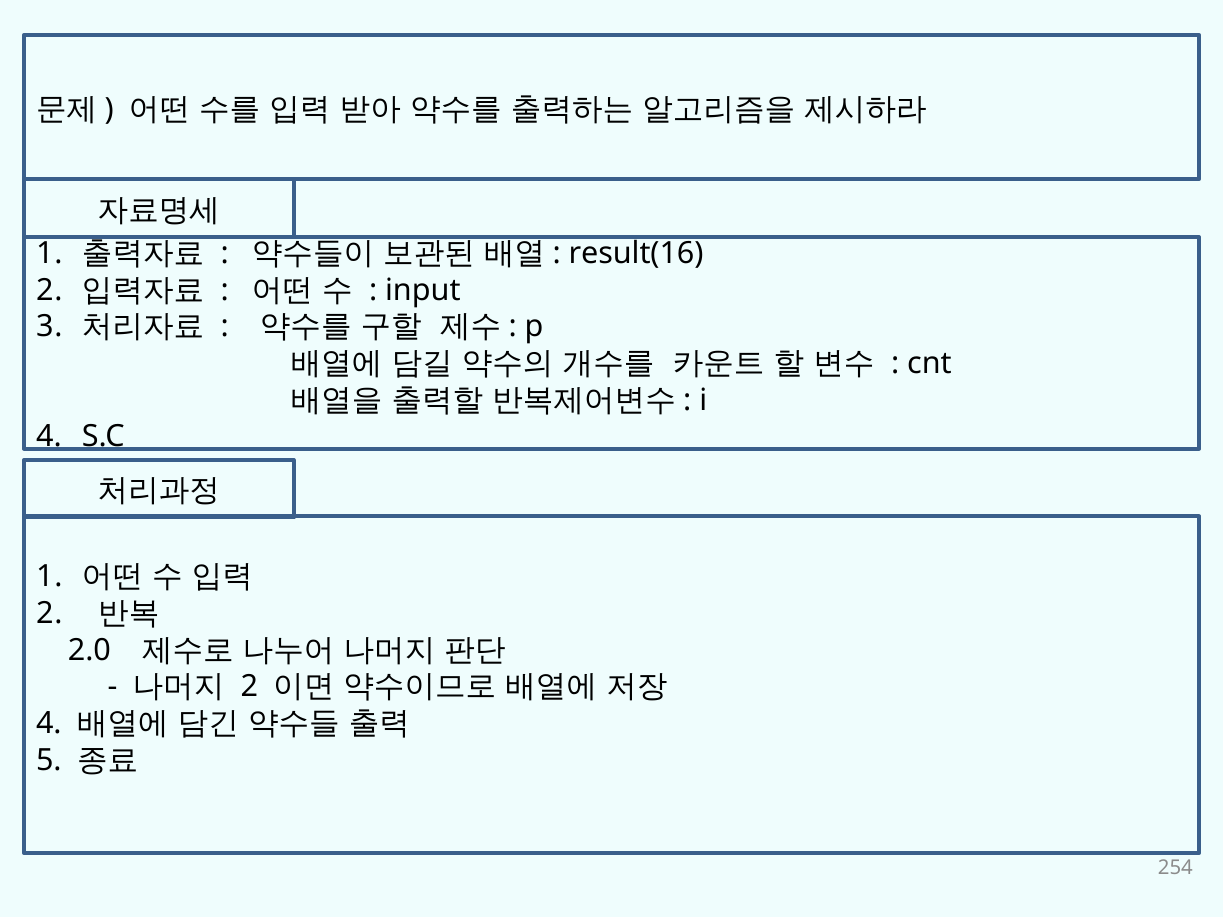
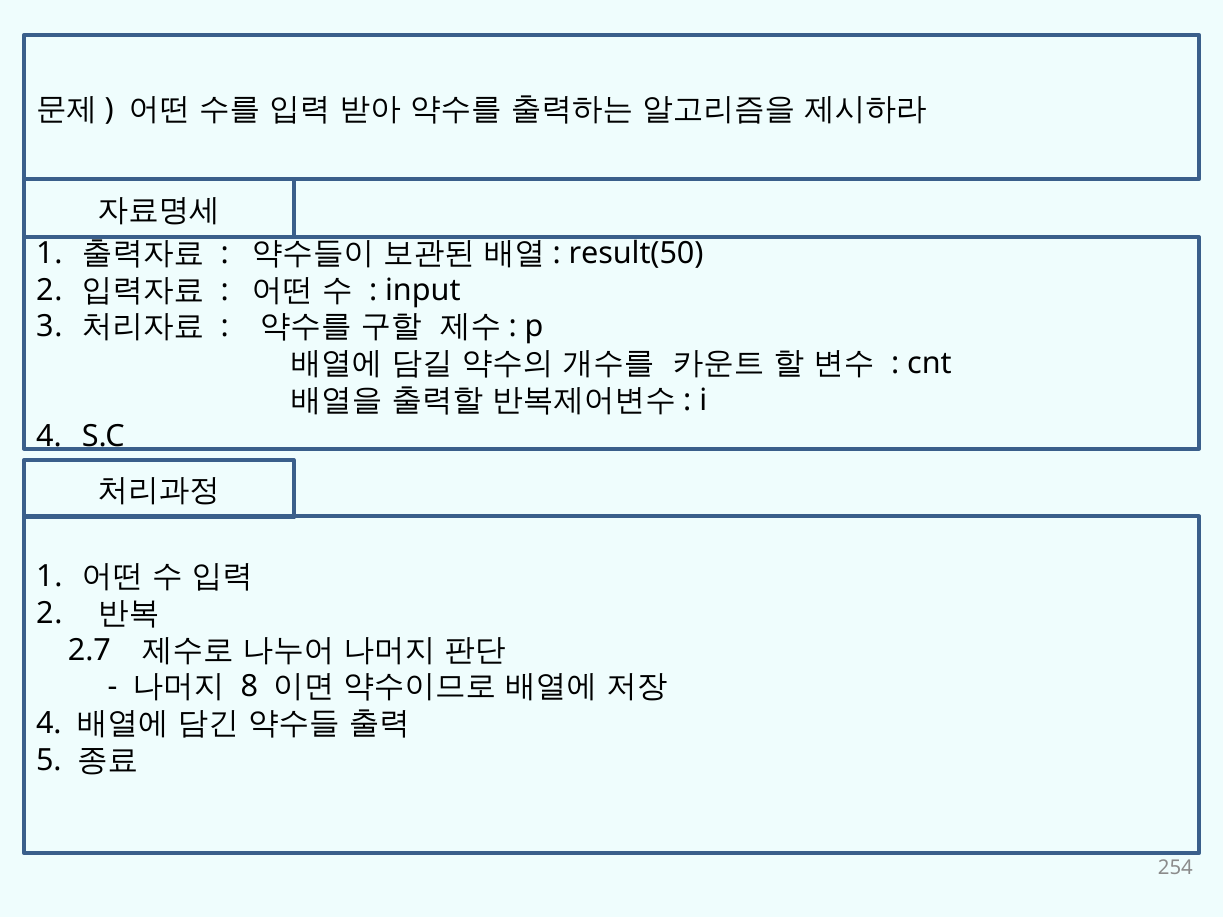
result(16: result(16 -> result(50
2.0: 2.0 -> 2.7
2 at (249, 687): 2 -> 8
